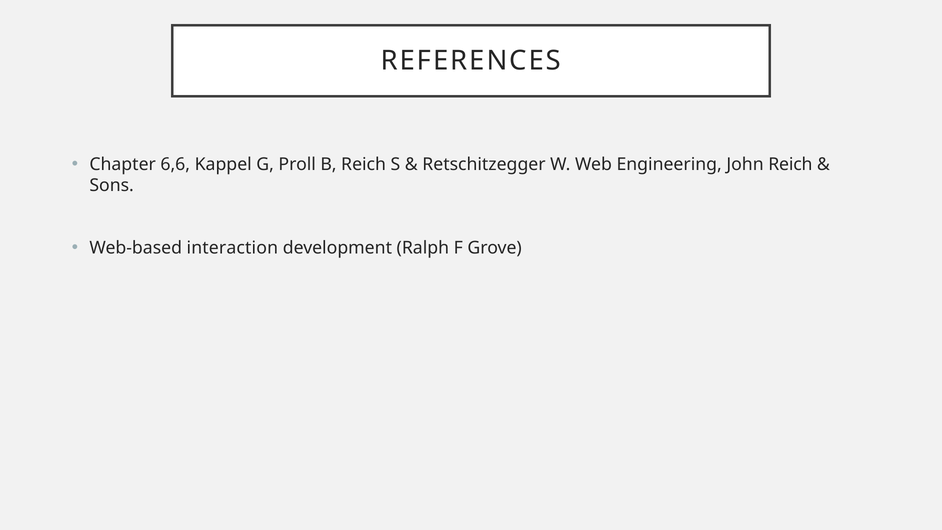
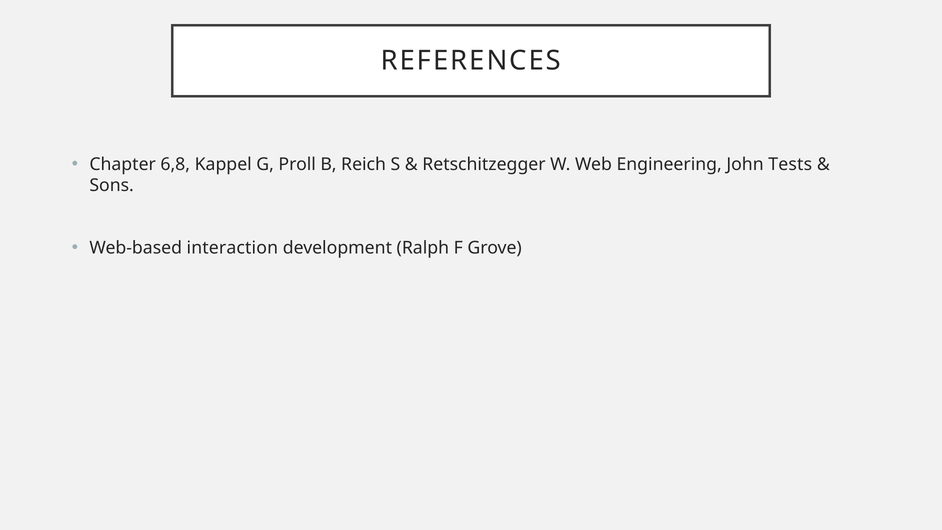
6,6: 6,6 -> 6,8
John Reich: Reich -> Tests
